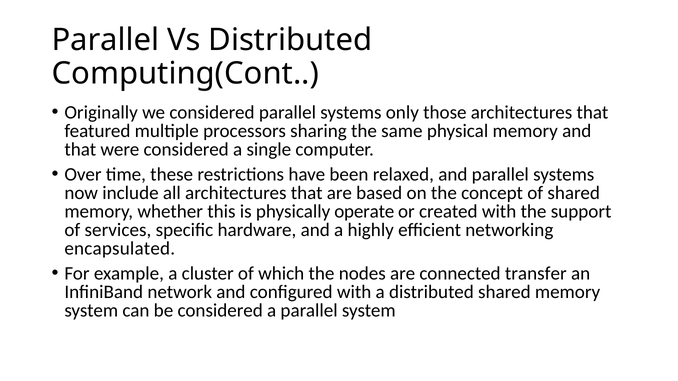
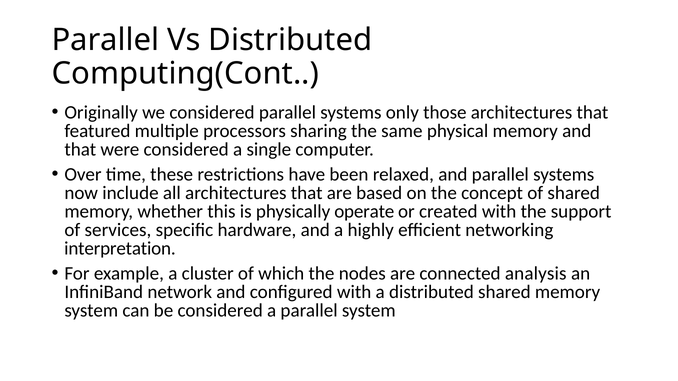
encapsulated: encapsulated -> interpretation
transfer: transfer -> analysis
